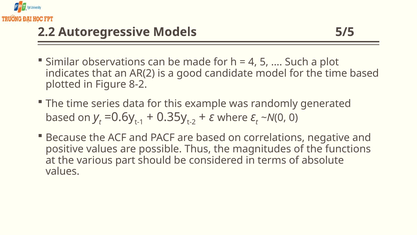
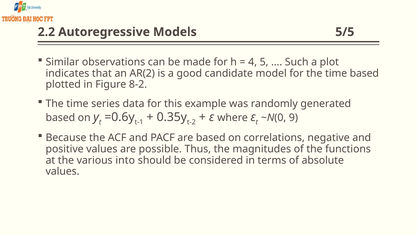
0: 0 -> 9
part: part -> into
